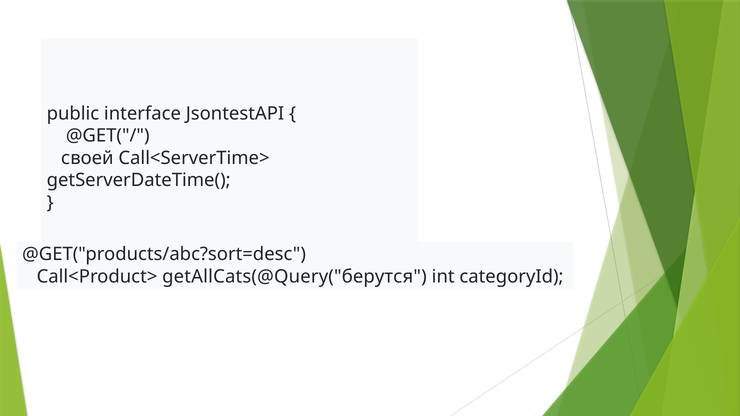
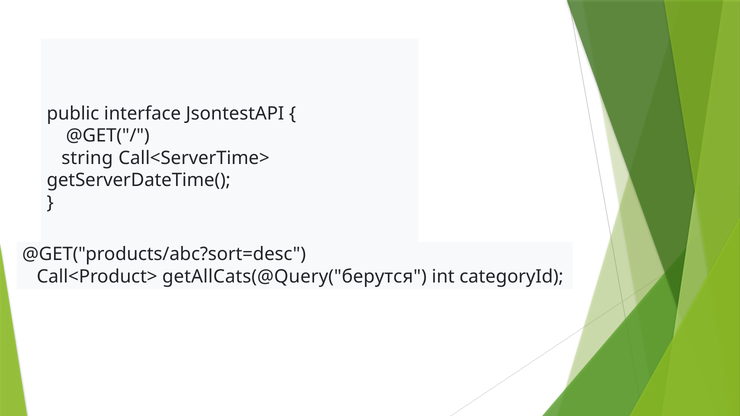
своей: своей -> string
